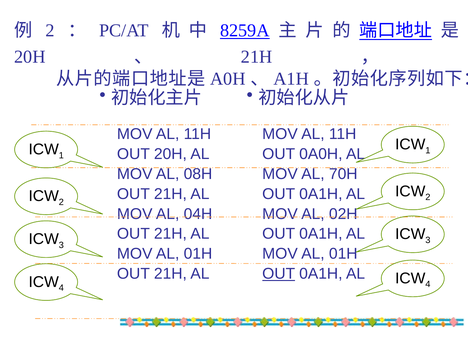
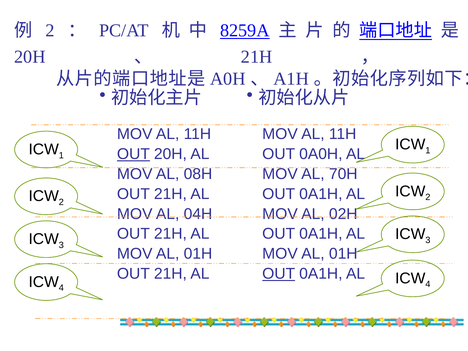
OUT at (133, 154) underline: none -> present
